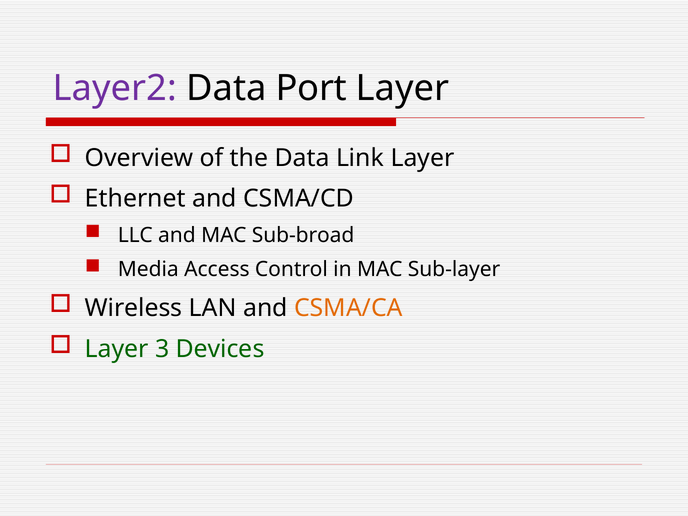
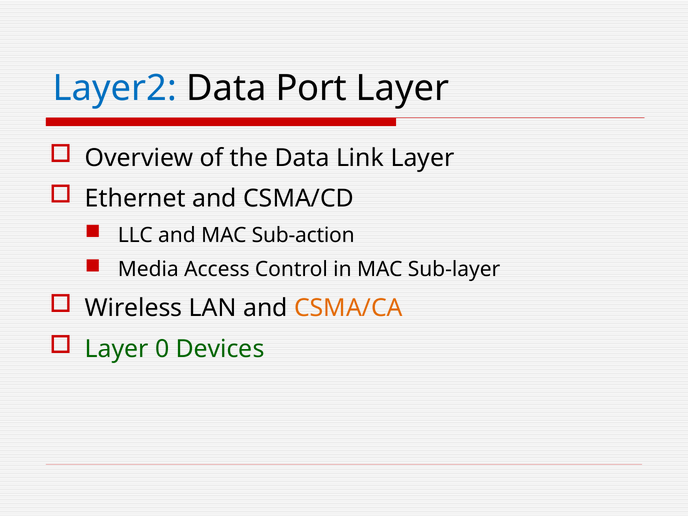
Layer2 colour: purple -> blue
Sub-broad: Sub-broad -> Sub-action
3: 3 -> 0
